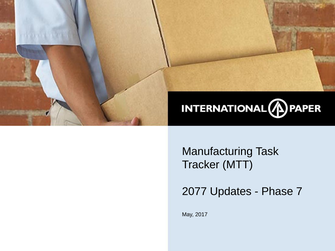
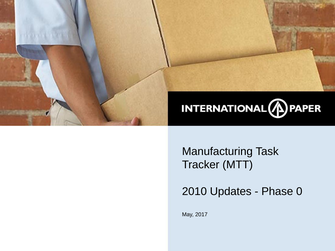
2077: 2077 -> 2010
7: 7 -> 0
